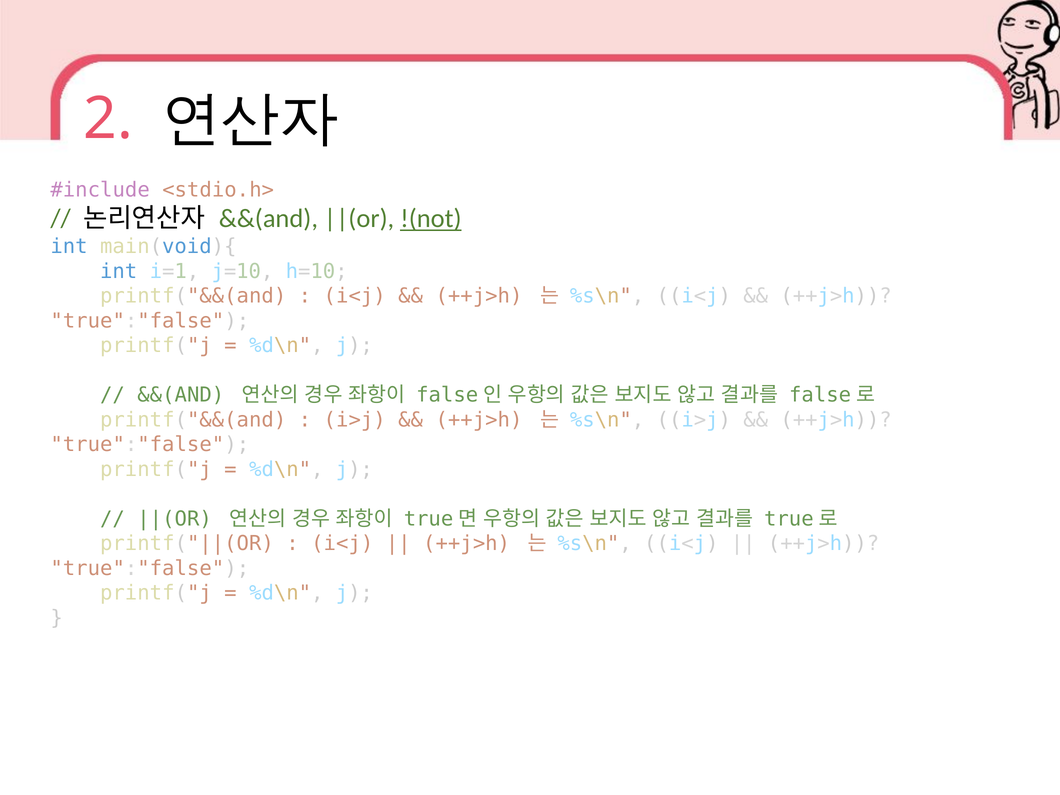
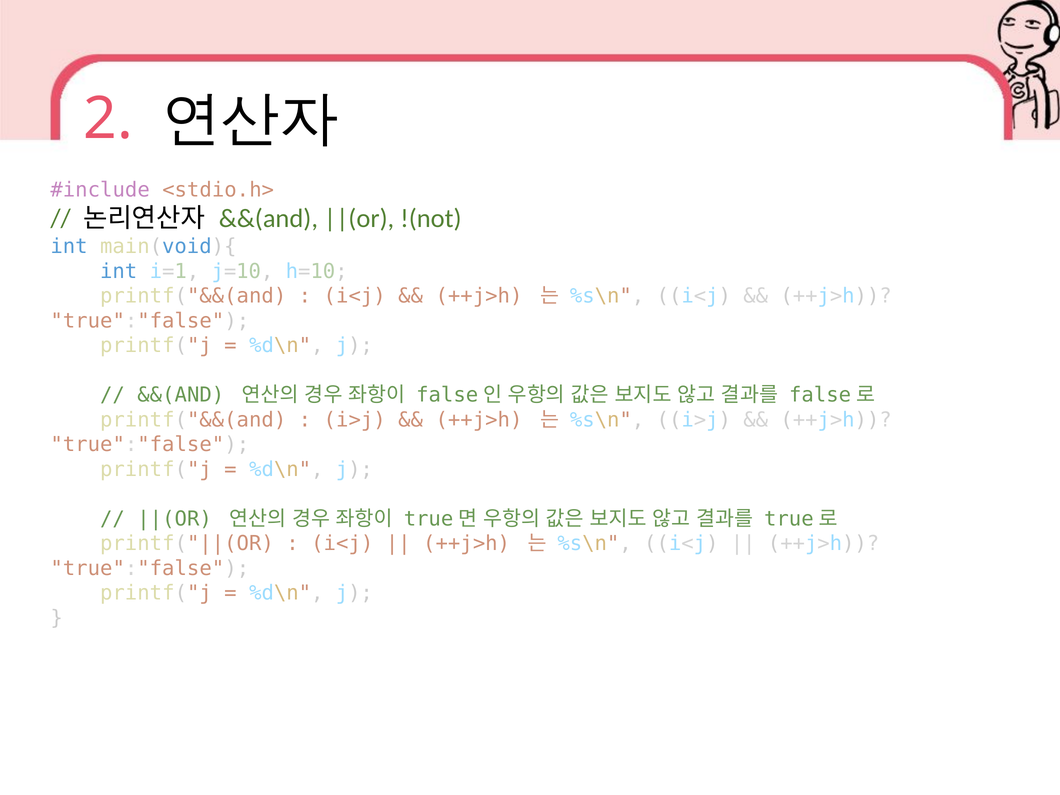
!(not underline: present -> none
